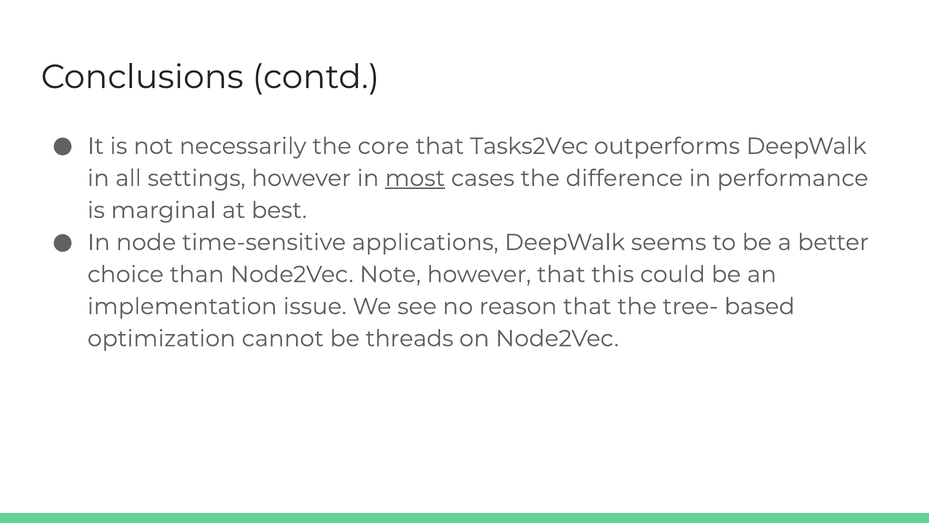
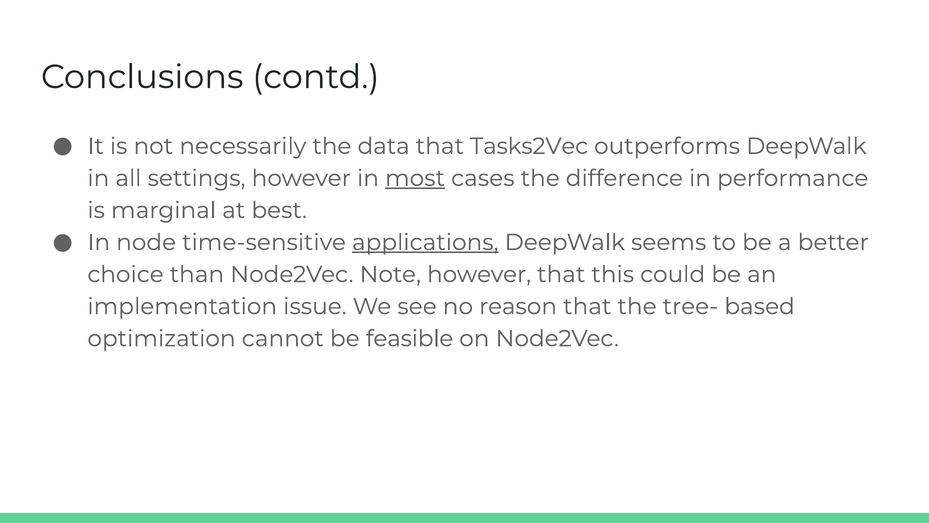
core: core -> data
applications underline: none -> present
threads: threads -> feasible
